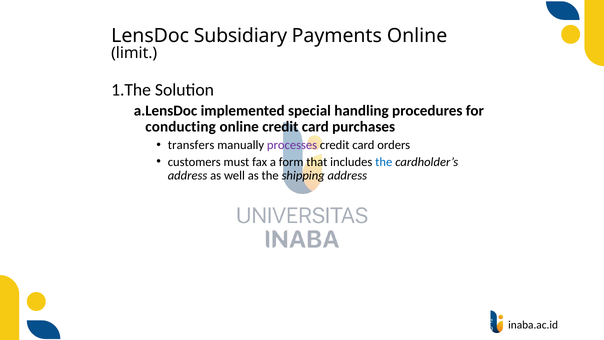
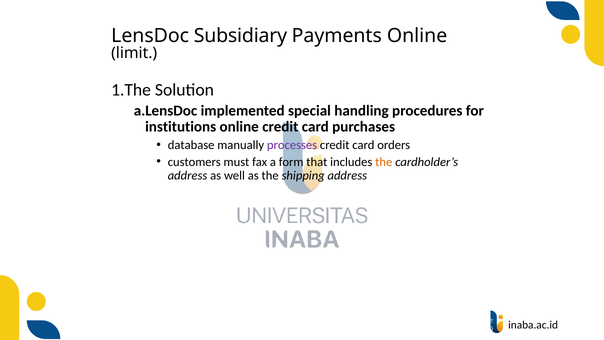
conducting: conducting -> institutions
transfers: transfers -> database
the at (384, 162) colour: blue -> orange
